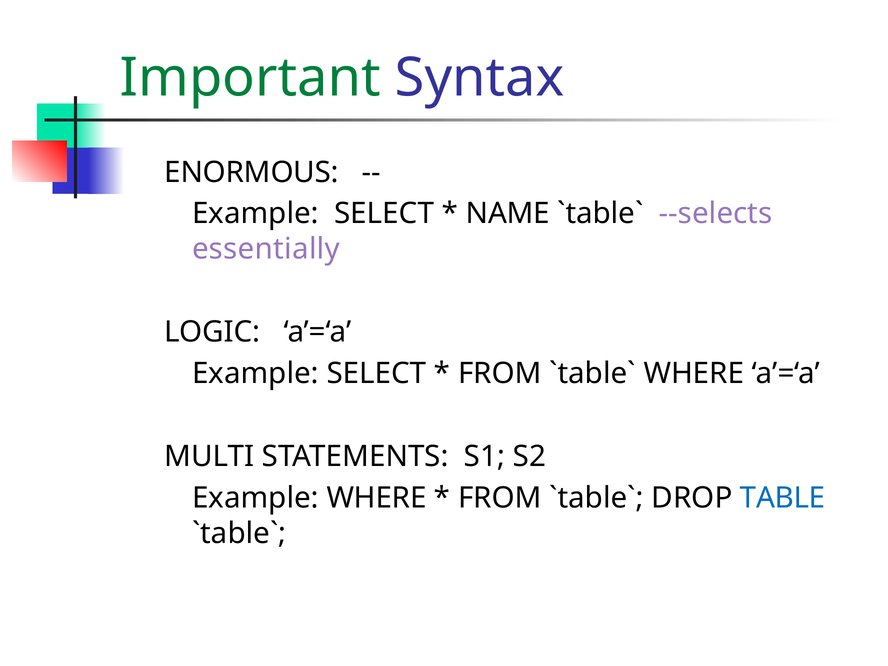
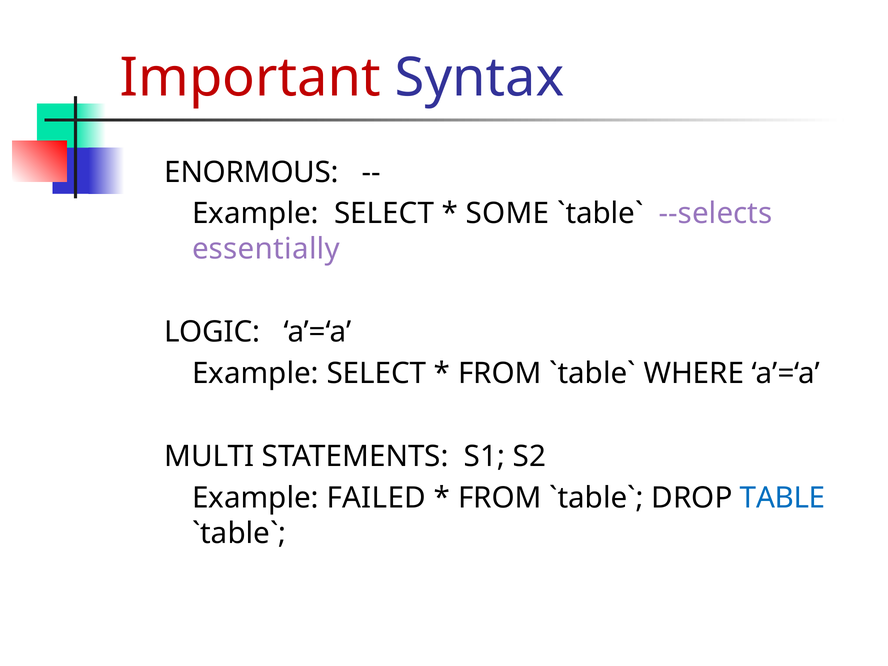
Important colour: green -> red
NAME: NAME -> SOME
Example WHERE: WHERE -> FAILED
